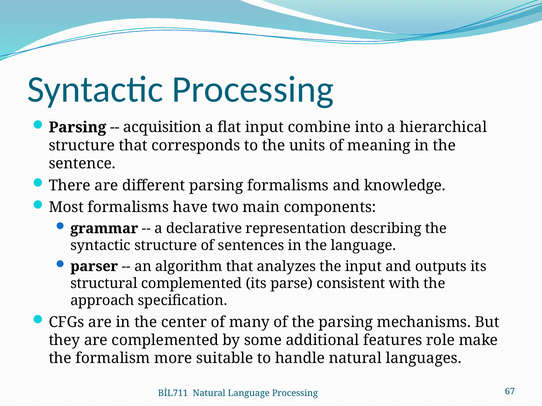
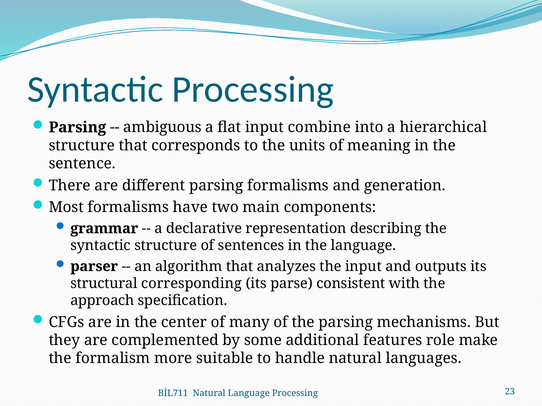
acquisition: acquisition -> ambiguous
knowledge: knowledge -> generation
structural complemented: complemented -> corresponding
67: 67 -> 23
